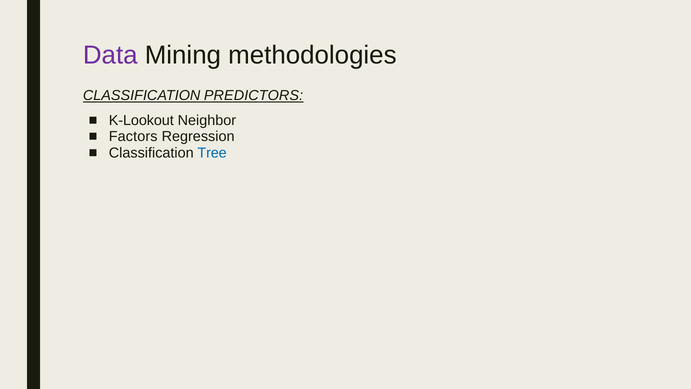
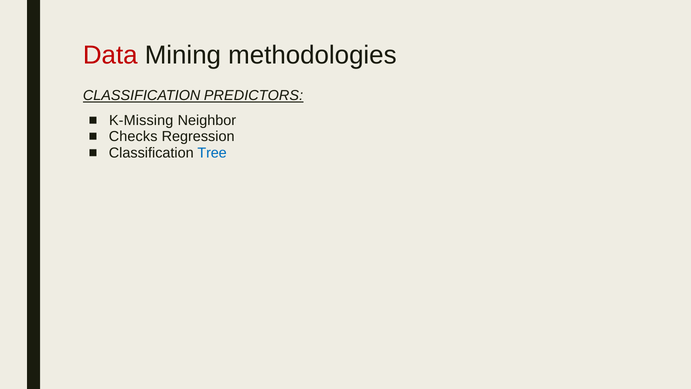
Data colour: purple -> red
K-Lookout: K-Lookout -> K-Missing
Factors: Factors -> Checks
